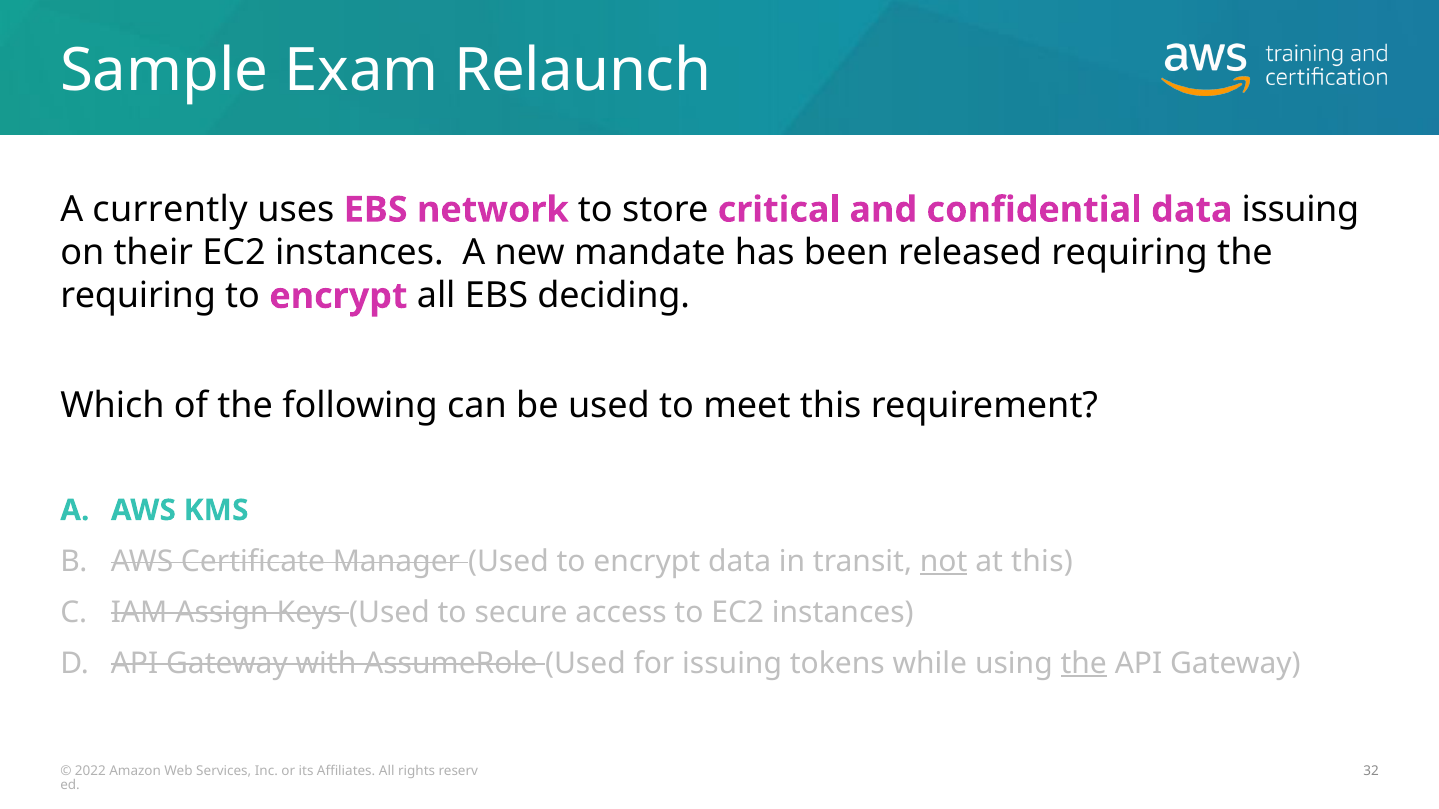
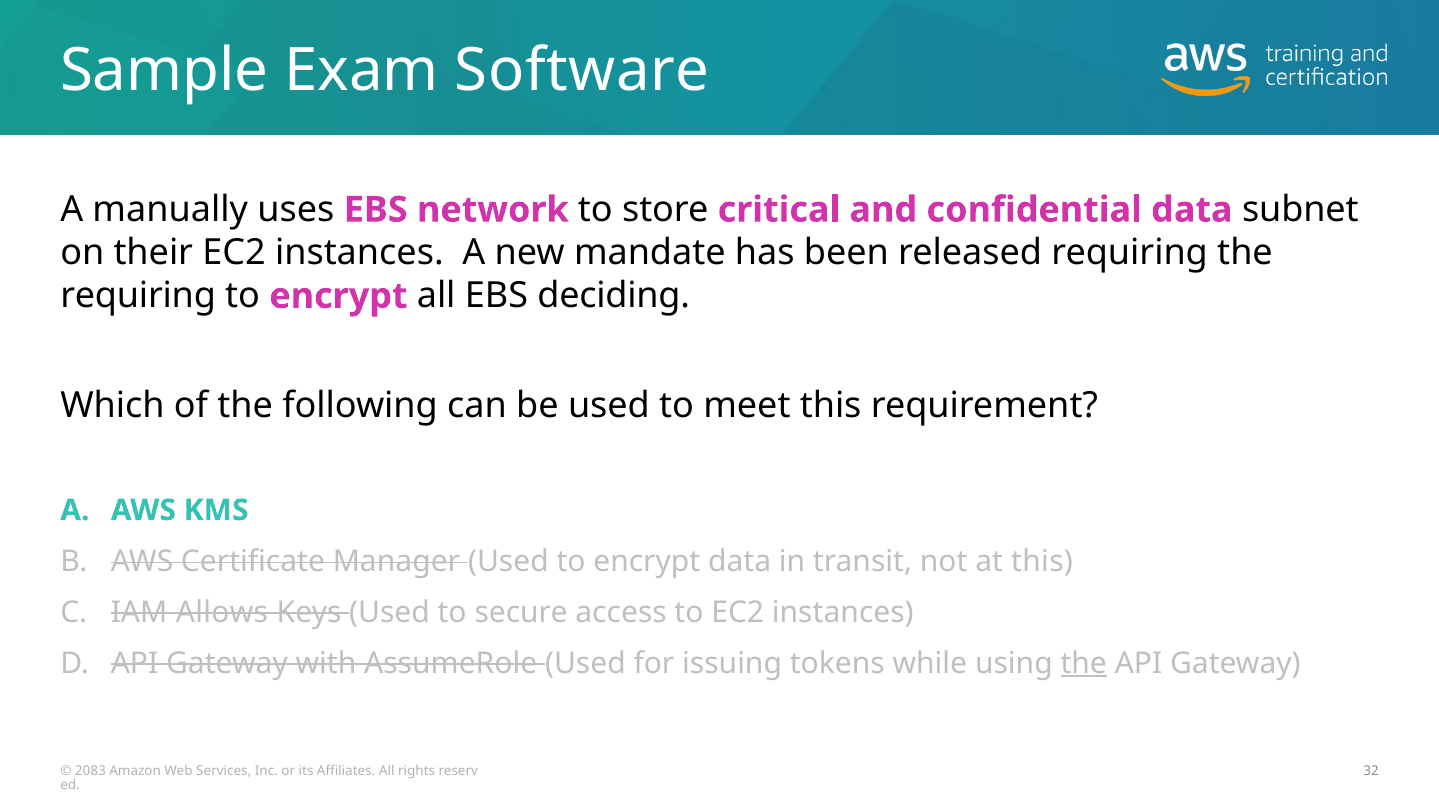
Relaunch: Relaunch -> Software
currently: currently -> manually
data issuing: issuing -> subnet
not underline: present -> none
Assign: Assign -> Allows
2022: 2022 -> 2083
